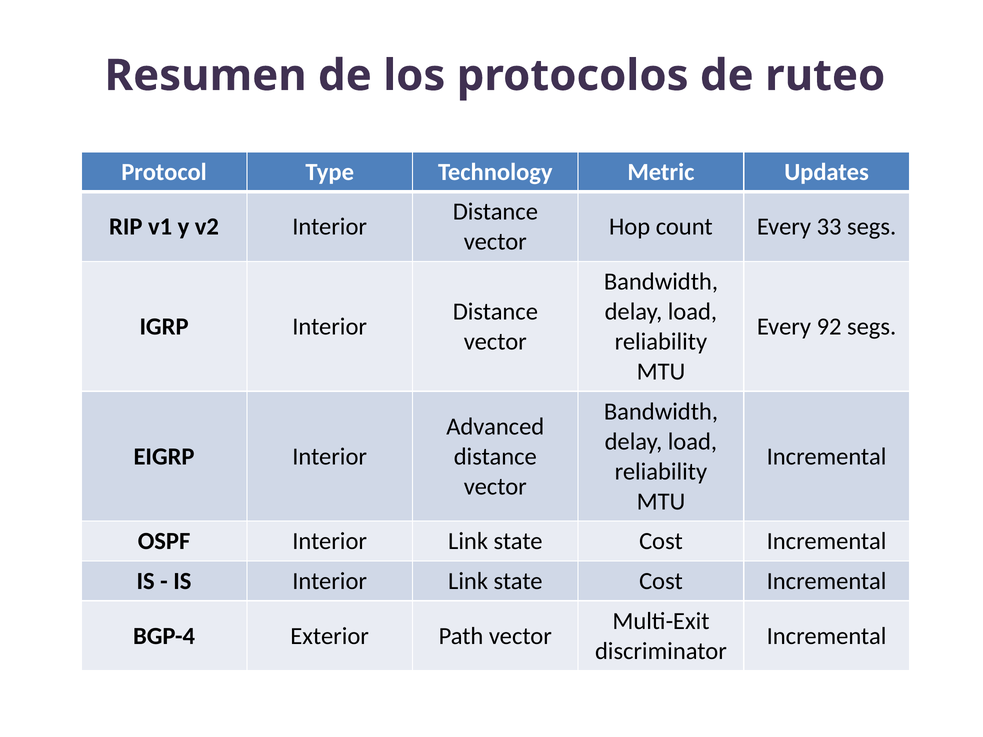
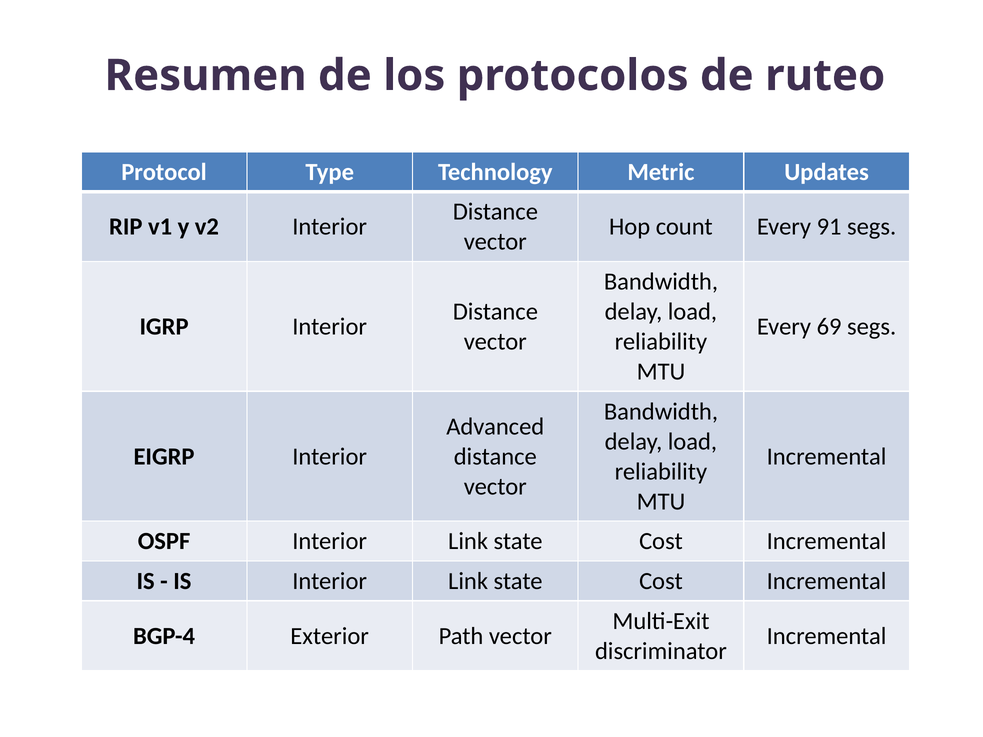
33: 33 -> 91
92: 92 -> 69
